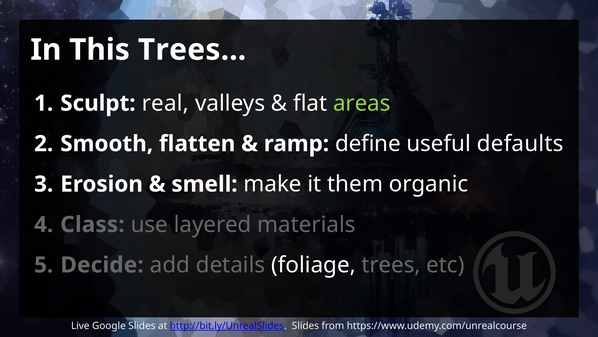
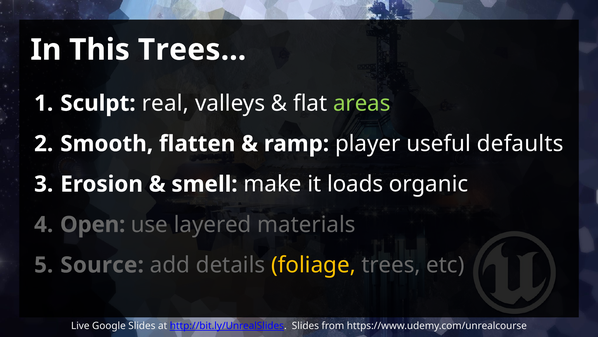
define: define -> player
them: them -> loads
Class: Class -> Open
Decide: Decide -> Source
foliage colour: white -> yellow
